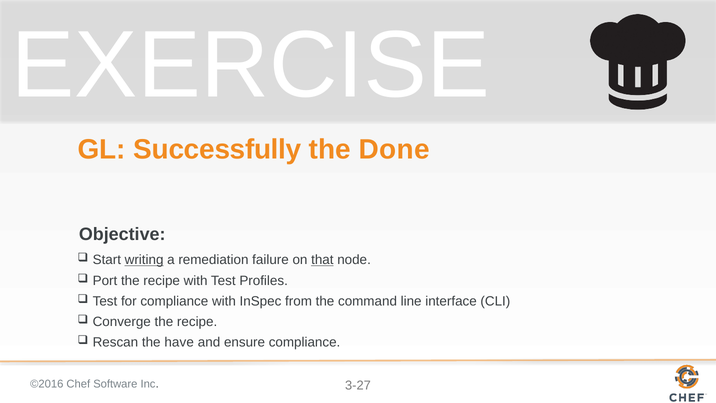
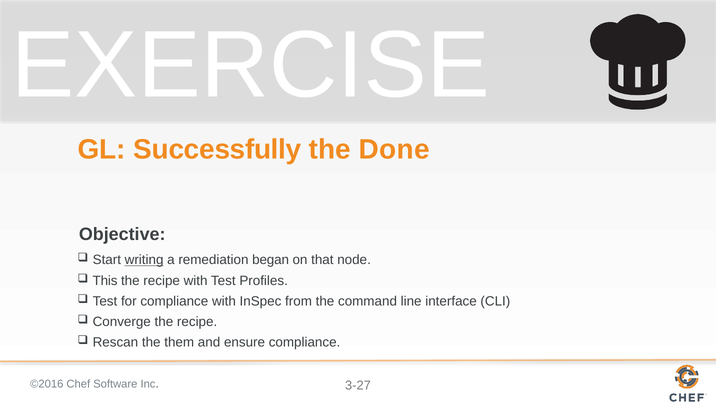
failure: failure -> began
that underline: present -> none
Port: Port -> This
have: have -> them
